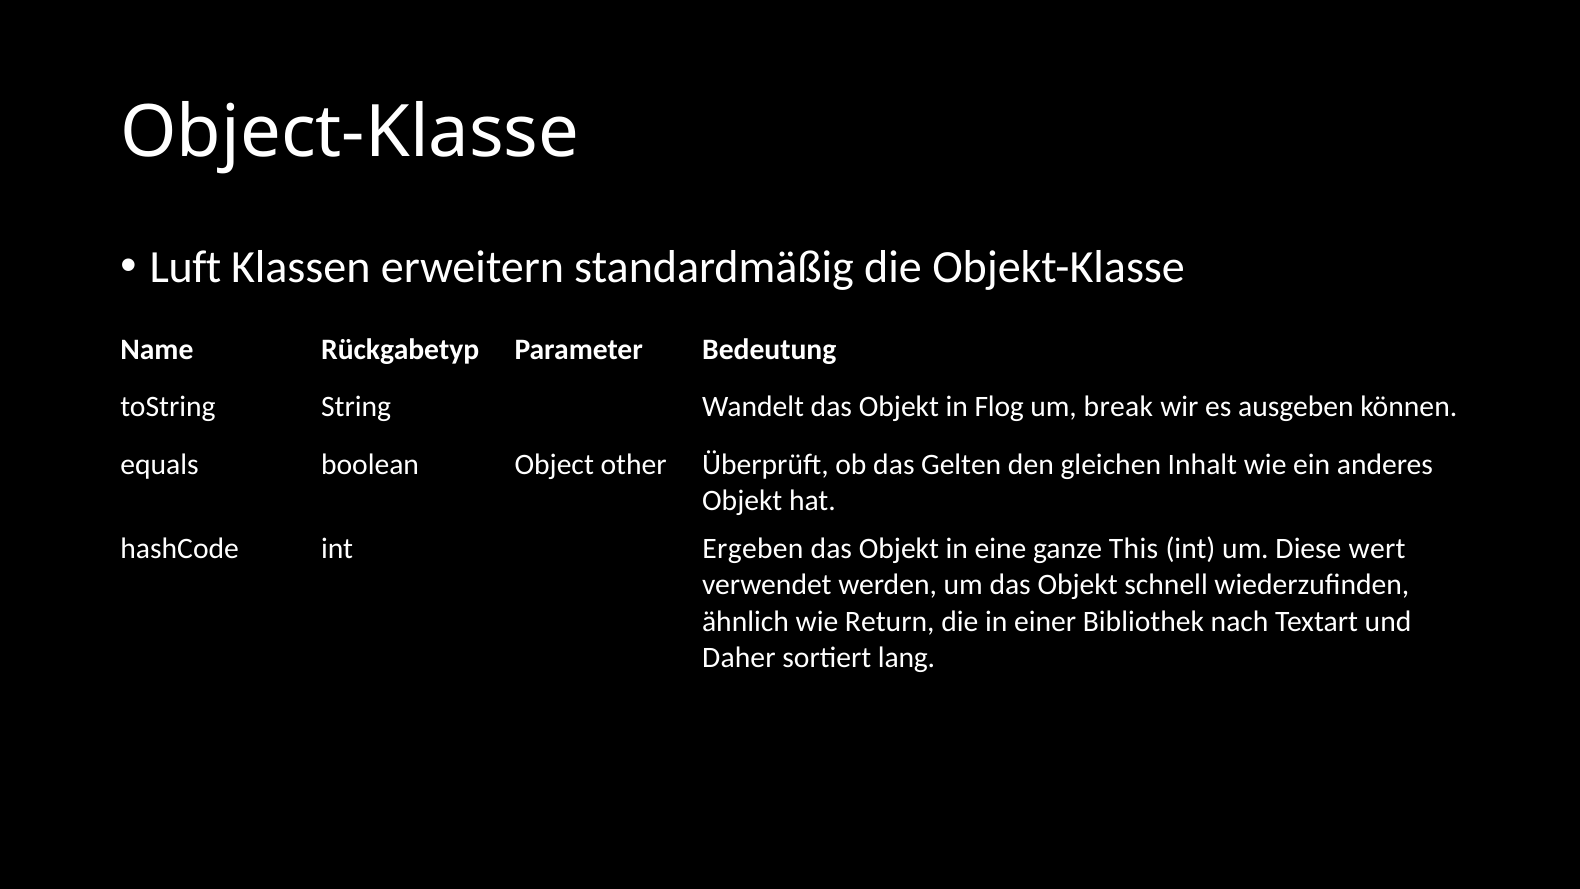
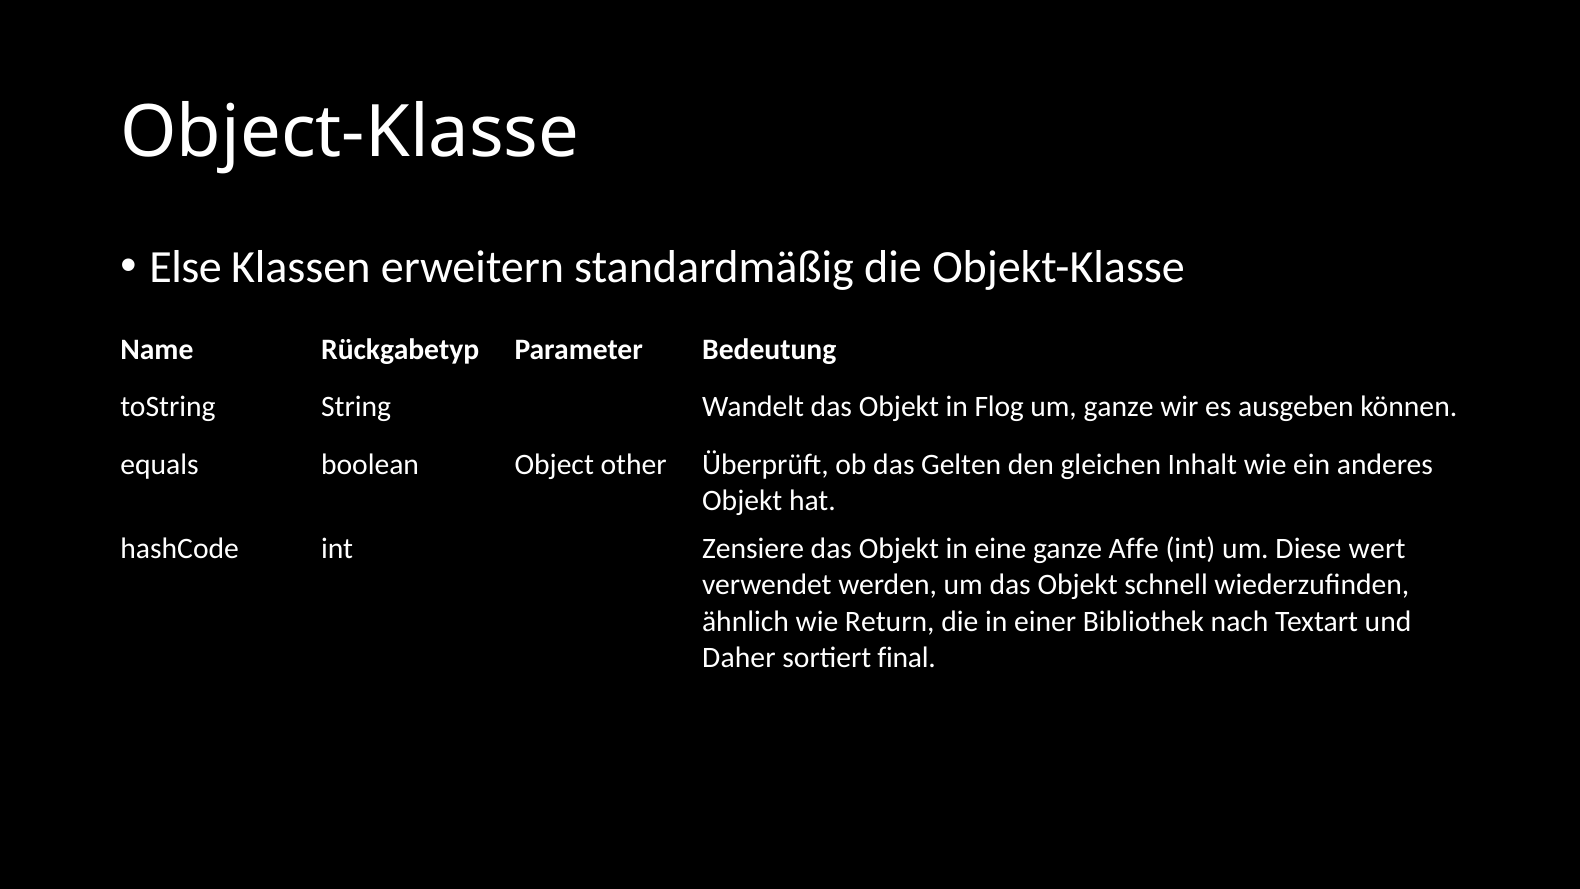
Luft: Luft -> Else
um break: break -> ganze
Ergeben: Ergeben -> Zensiere
This: This -> Affe
lang: lang -> final
